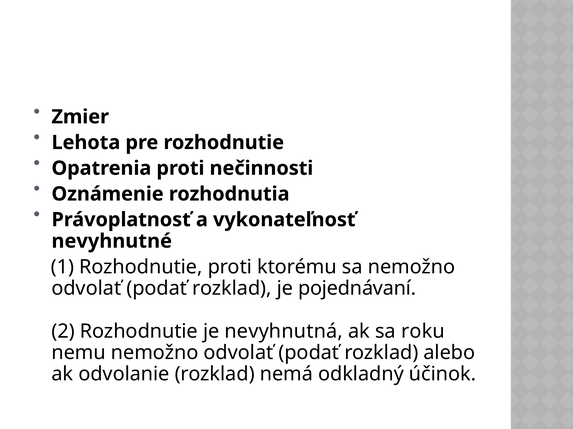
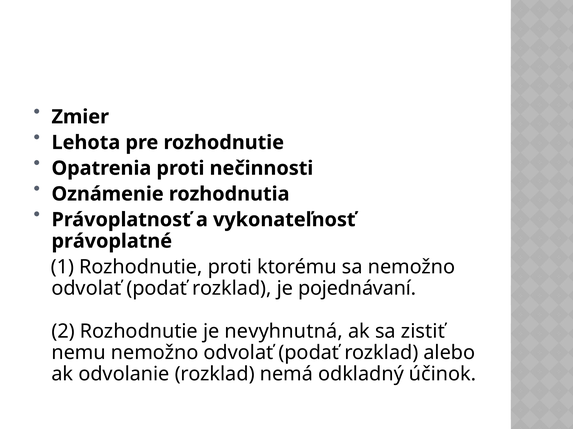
nevyhnutné: nevyhnutné -> právoplatné
roku: roku -> zistiť
